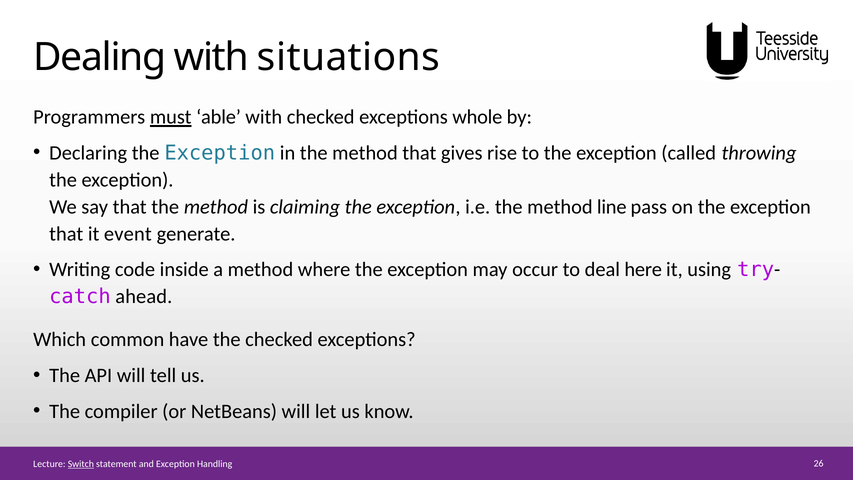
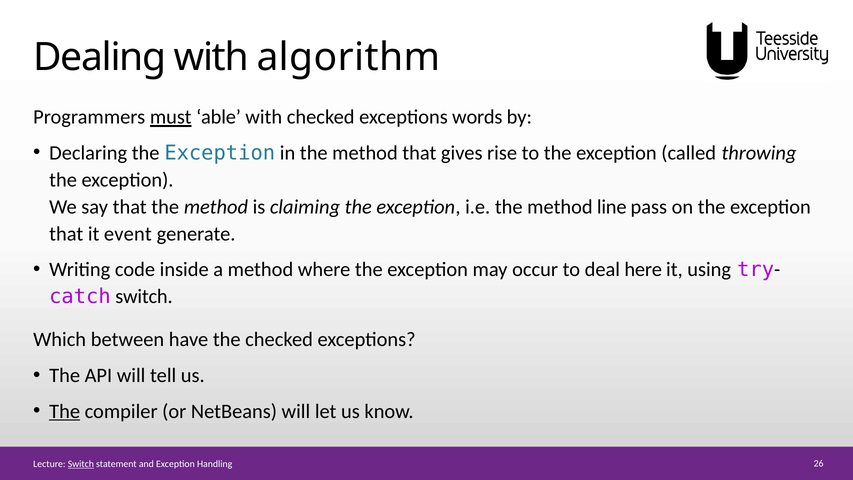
situations: situations -> algorithm
whole: whole -> words
ahead at (144, 297): ahead -> switch
common: common -> between
The at (65, 411) underline: none -> present
